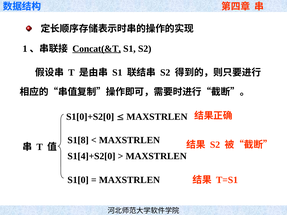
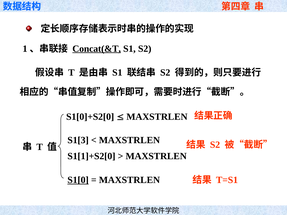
S1[8: S1[8 -> S1[3
S1[4]+S2[0: S1[4]+S2[0 -> S1[1]+S2[0
S1[0 underline: none -> present
